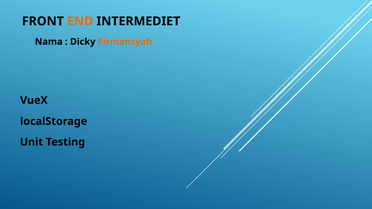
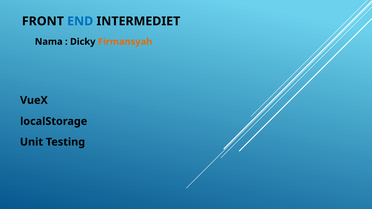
END colour: orange -> blue
